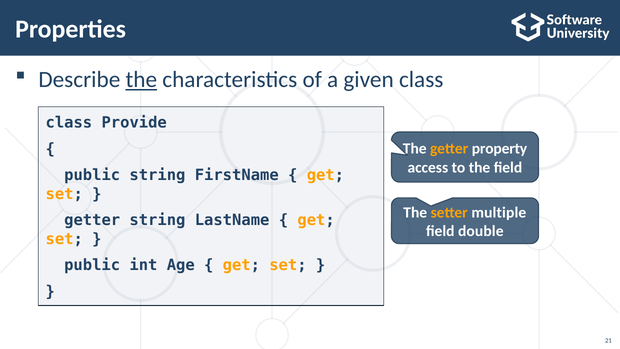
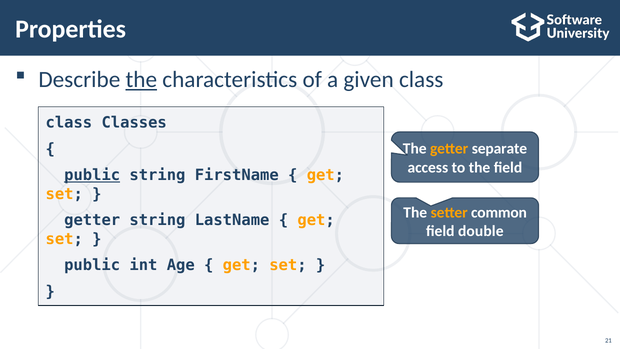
Provide: Provide -> Classes
property: property -> separate
public at (92, 175) underline: none -> present
multiple: multiple -> common
